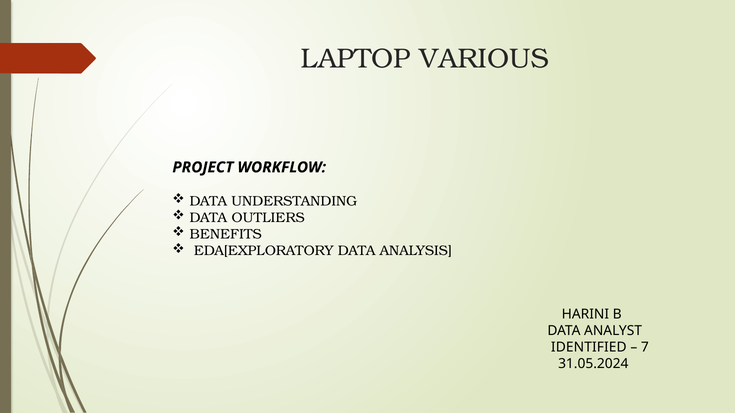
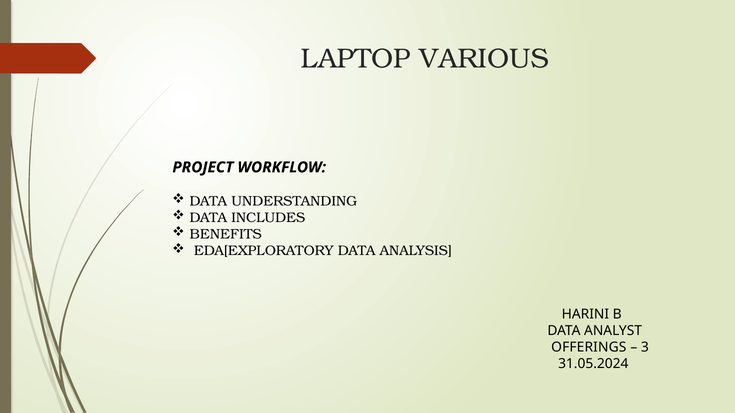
OUTLIERS: OUTLIERS -> INCLUDES
IDENTIFIED: IDENTIFIED -> OFFERINGS
7: 7 -> 3
